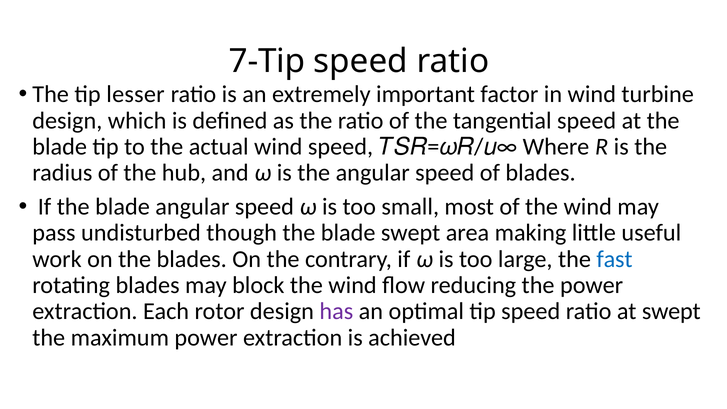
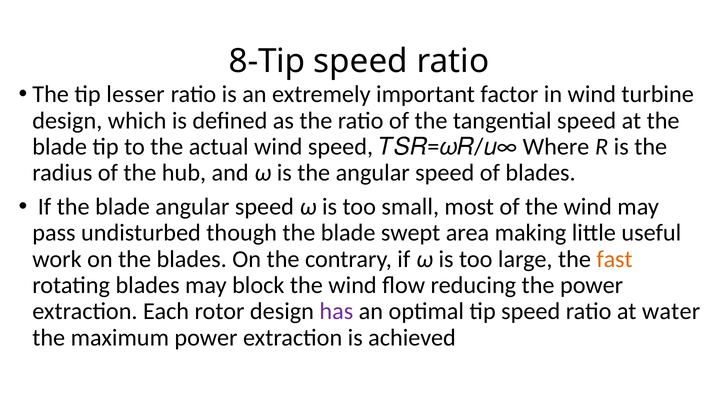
7-Tip: 7-Tip -> 8-Tip
fast colour: blue -> orange
at swept: swept -> water
